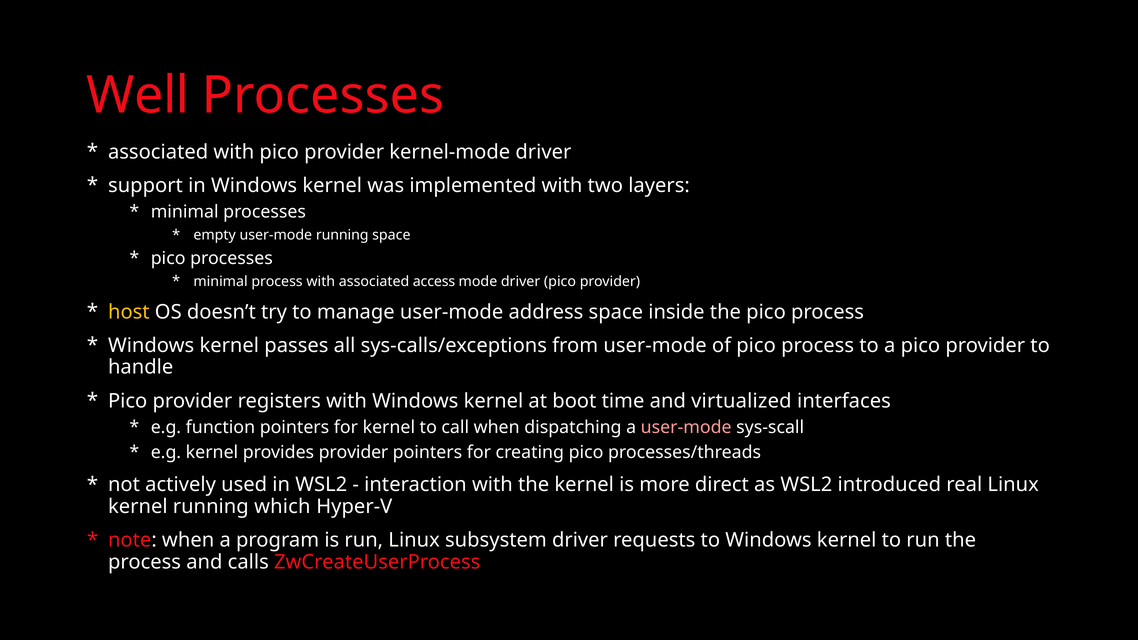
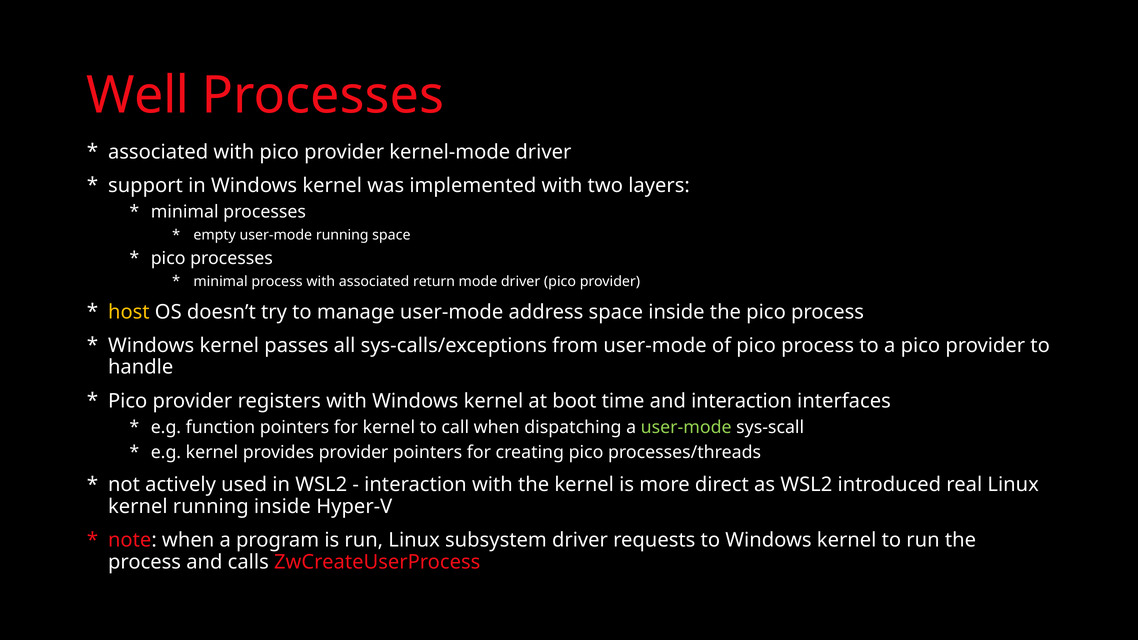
access: access -> return
and virtualized: virtualized -> interaction
user-mode at (686, 427) colour: pink -> light green
running which: which -> inside
